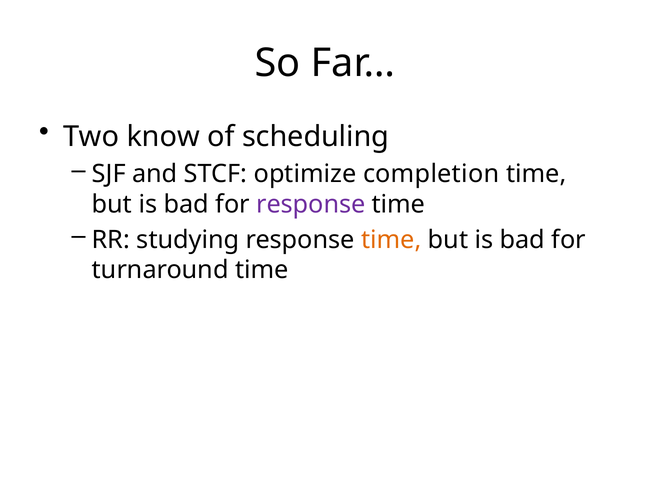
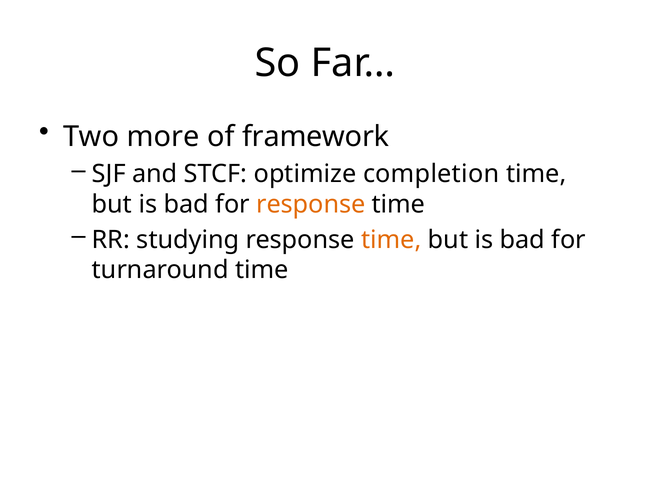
know: know -> more
scheduling: scheduling -> framework
response at (311, 204) colour: purple -> orange
